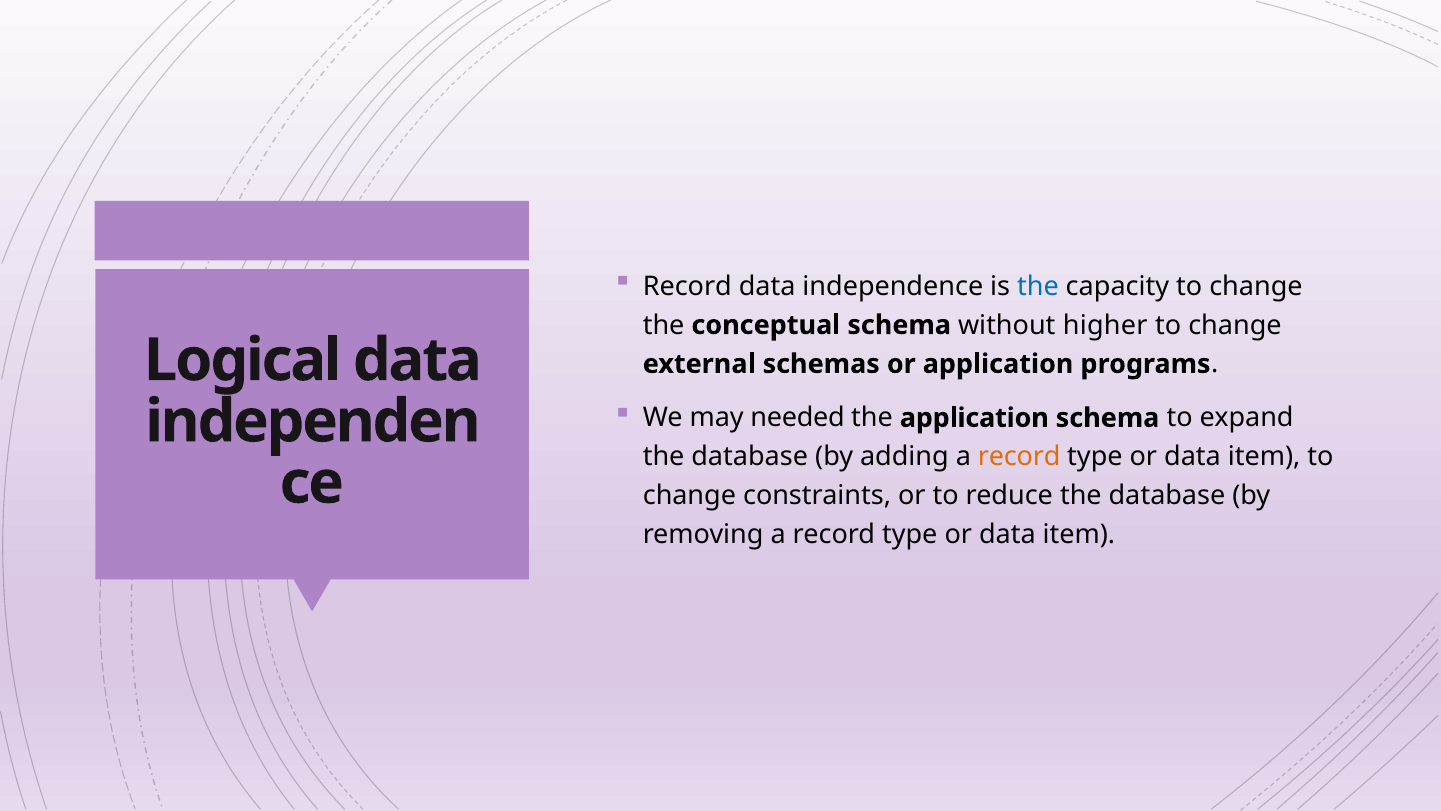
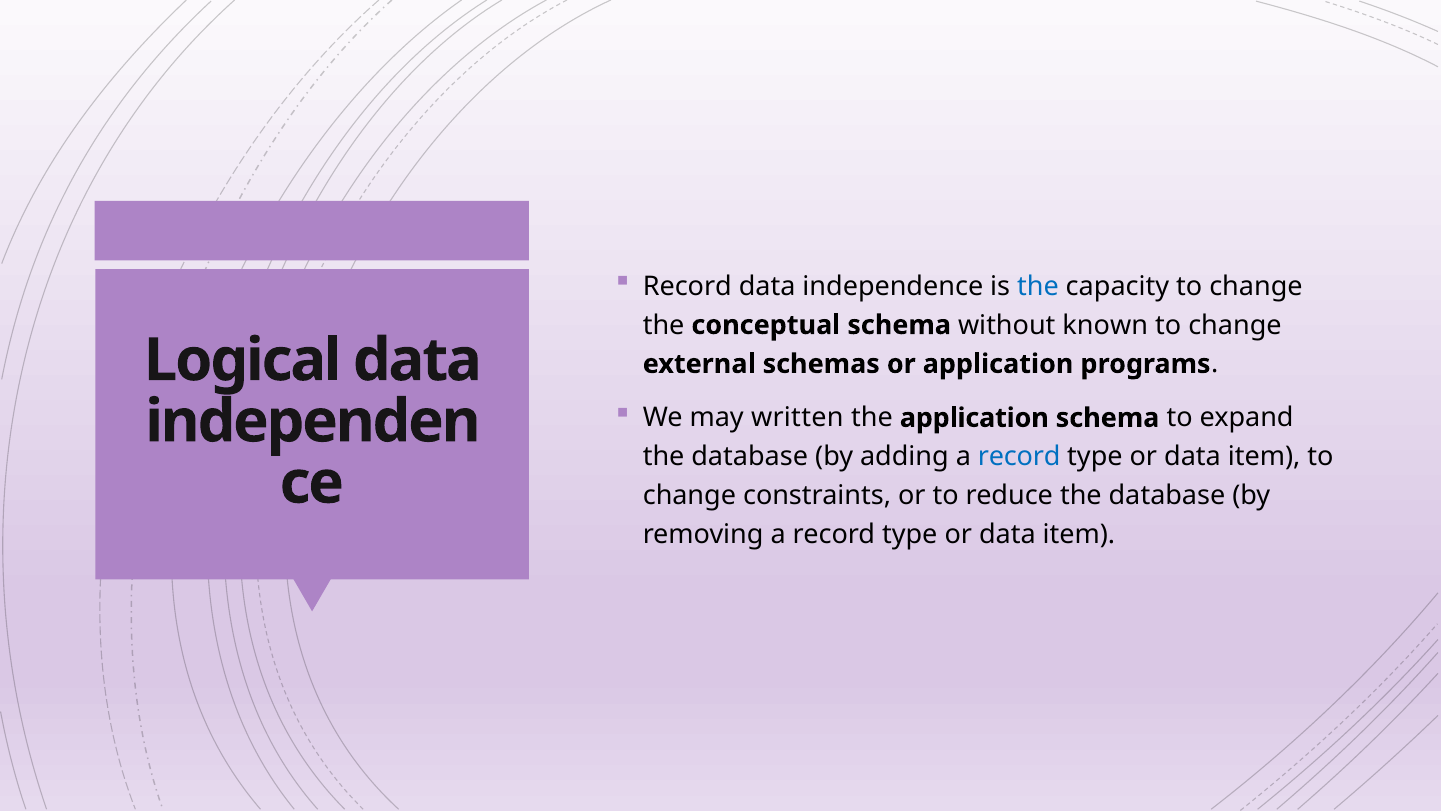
higher: higher -> known
needed: needed -> written
record at (1019, 457) colour: orange -> blue
